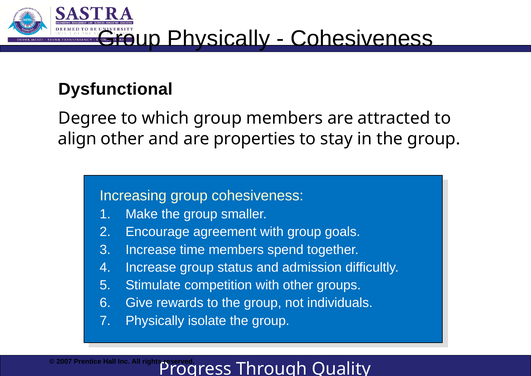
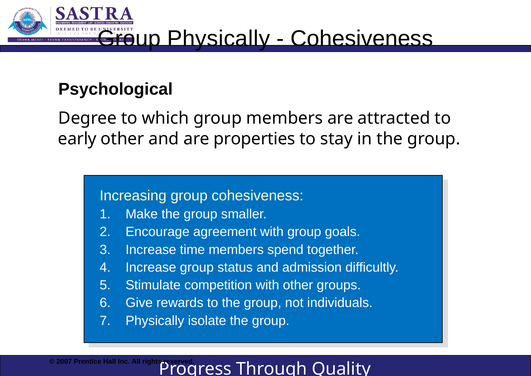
Dysfunctional: Dysfunctional -> Psychological
align: align -> early
